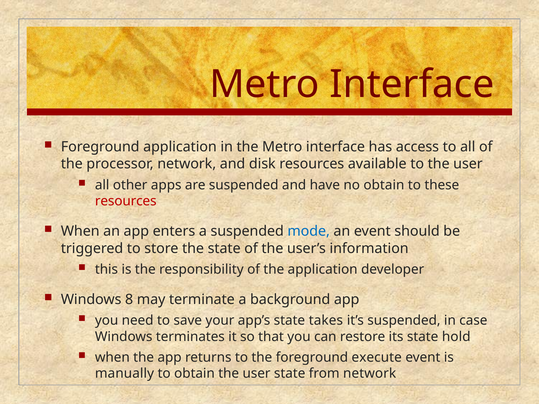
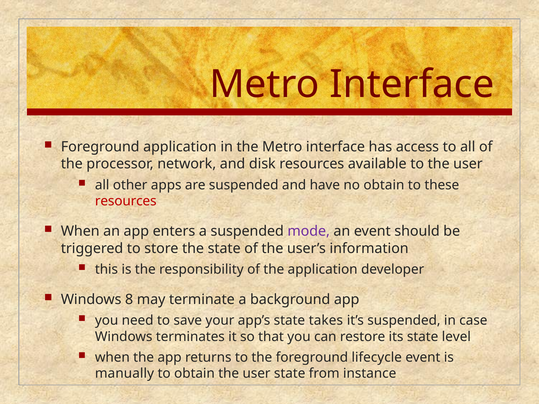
mode colour: blue -> purple
hold: hold -> level
execute: execute -> lifecycle
from network: network -> instance
